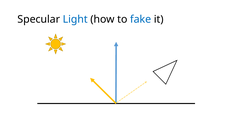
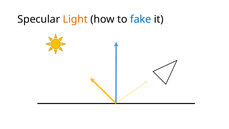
Light colour: blue -> orange
